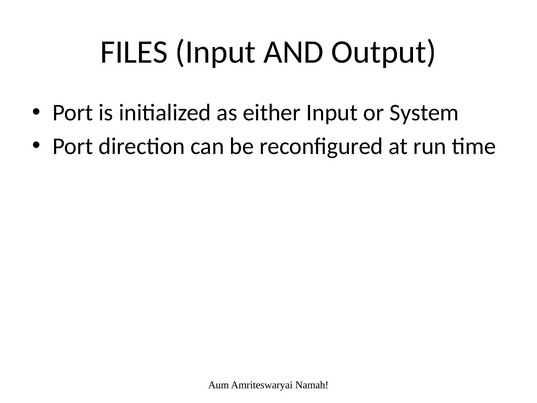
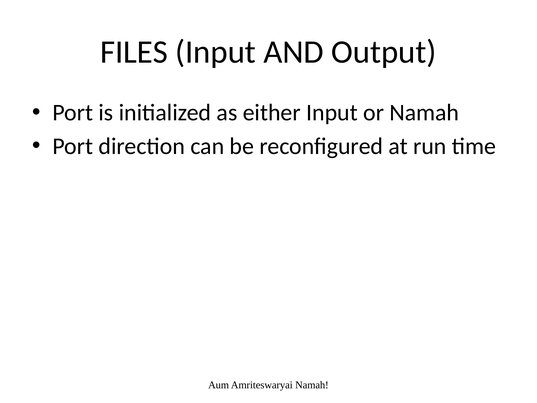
or System: System -> Namah
